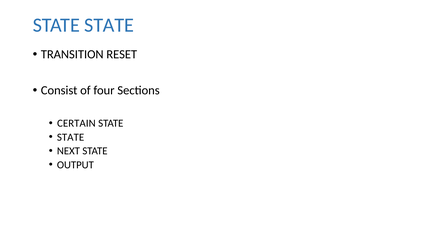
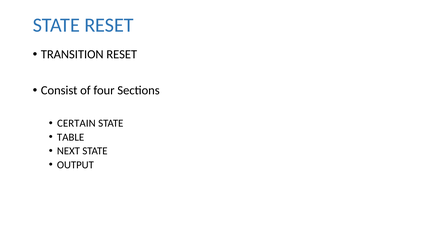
STATE STATE: STATE -> RESET
STATE at (71, 137): STATE -> TABLE
